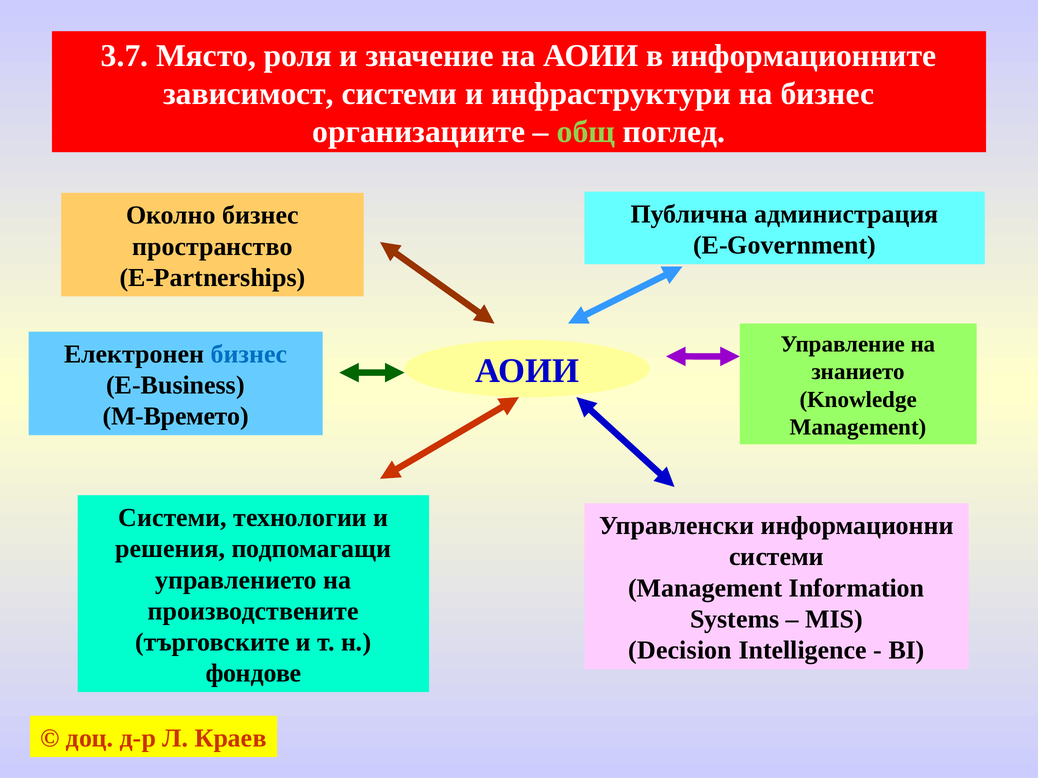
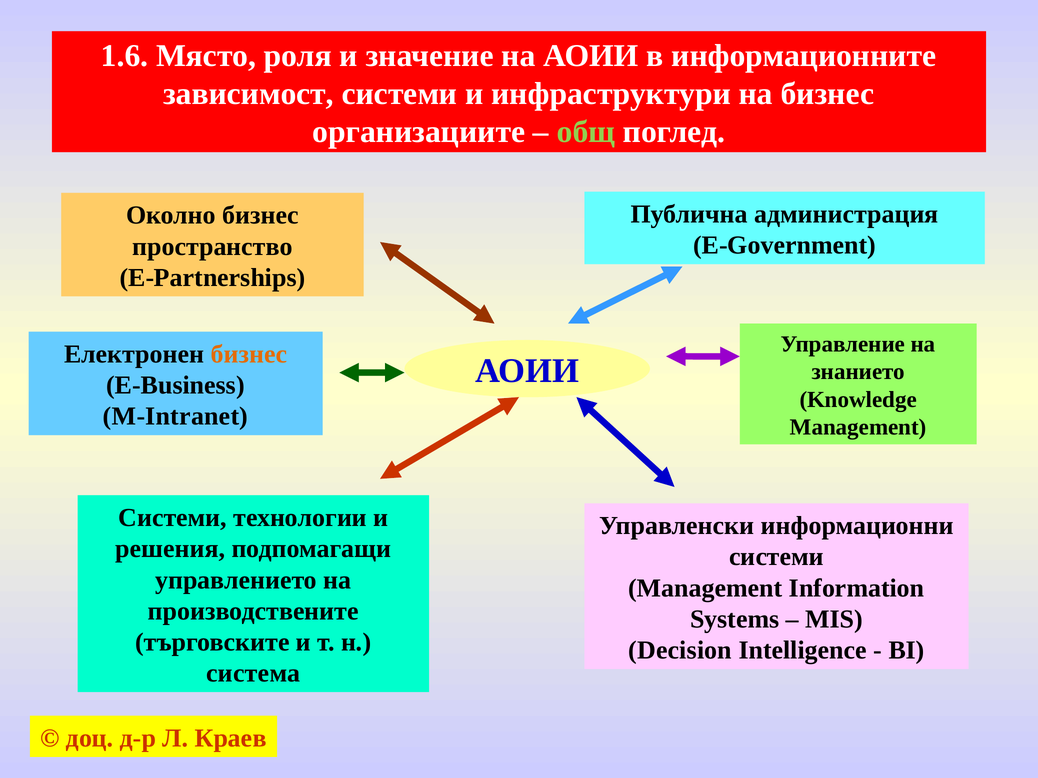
3.7: 3.7 -> 1.6
бизнес at (249, 354) colour: blue -> orange
M-Времето: M-Времето -> M-Intranet
фондове: фондове -> система
